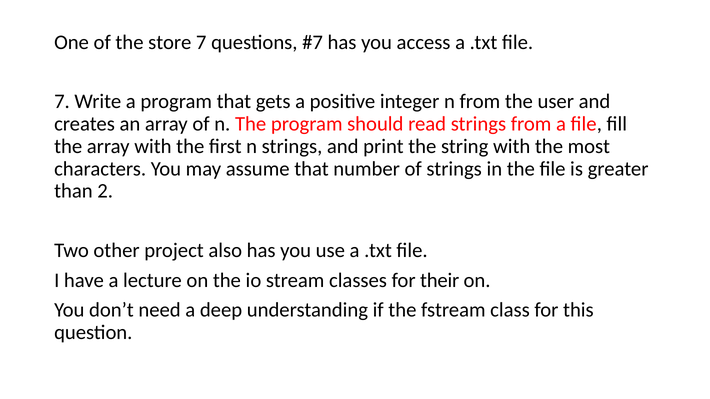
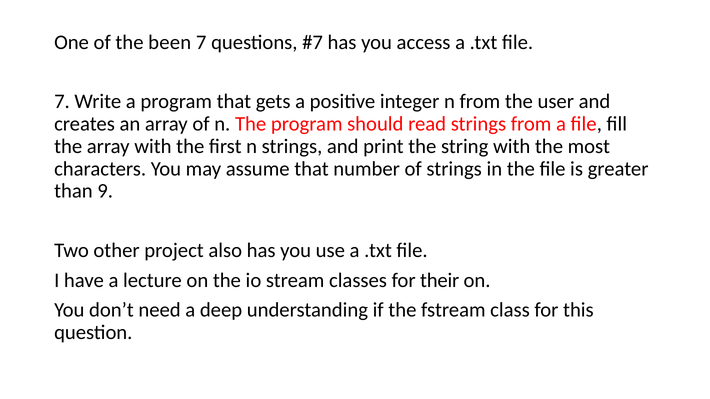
store: store -> been
2: 2 -> 9
